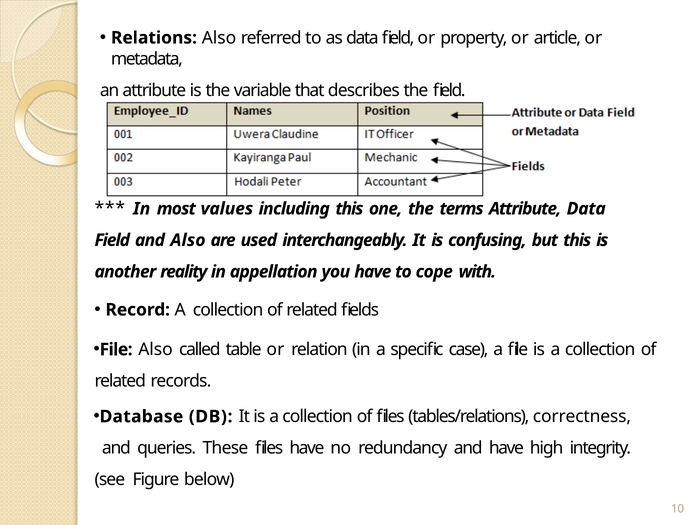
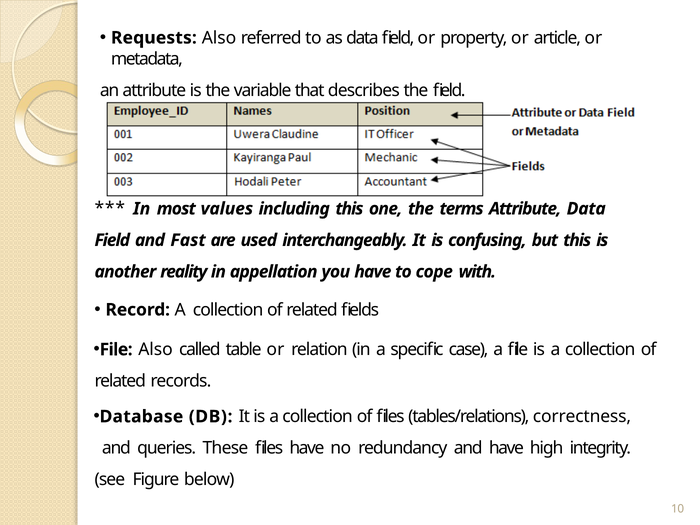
Relations: Relations -> Requests
and Also: Also -> Fast
